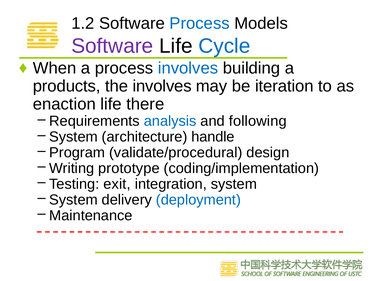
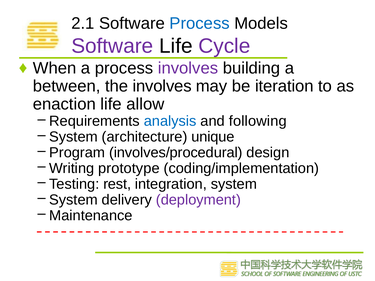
1.2: 1.2 -> 2.1
Cycle colour: blue -> purple
involves at (188, 68) colour: blue -> purple
products: products -> between
there: there -> allow
handle: handle -> unique
validate/procedural: validate/procedural -> involves/procedural
exit: exit -> rest
deployment colour: blue -> purple
